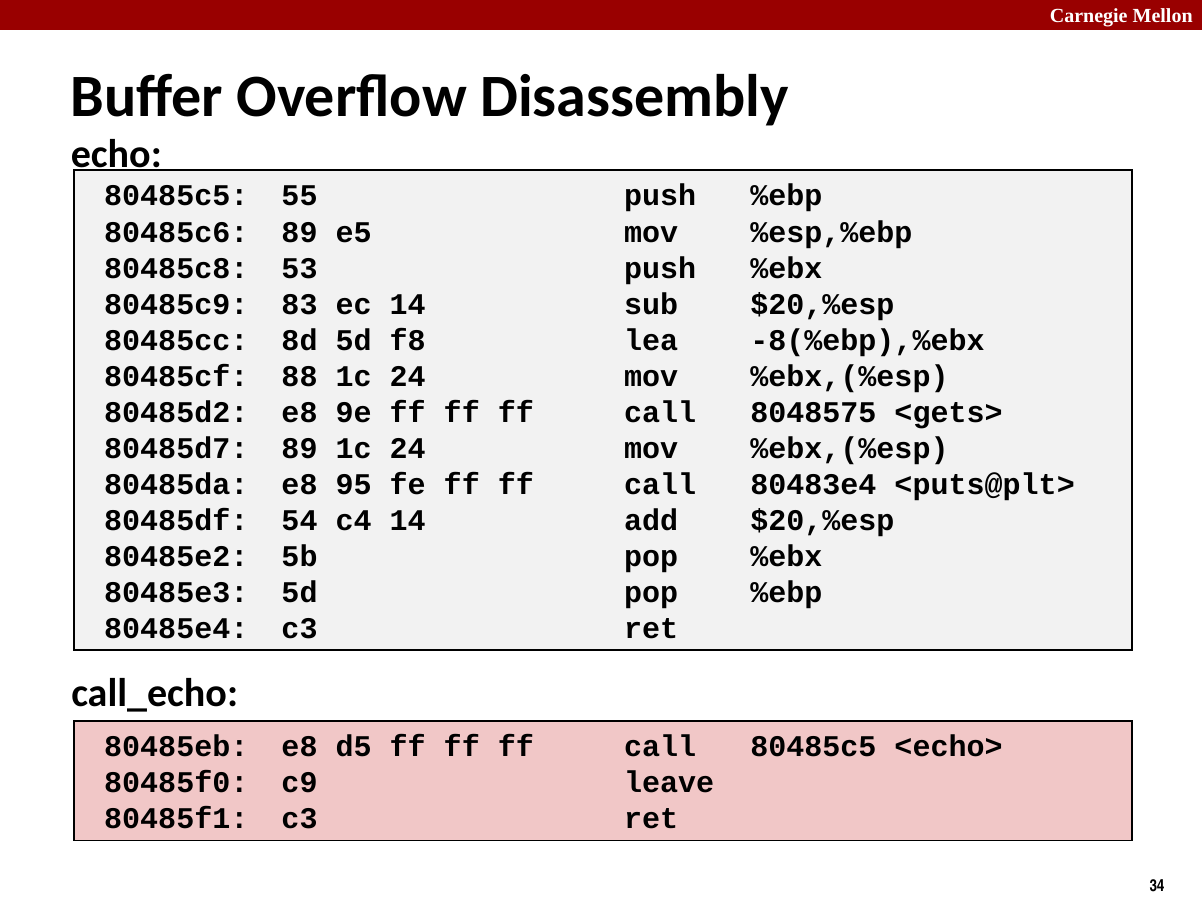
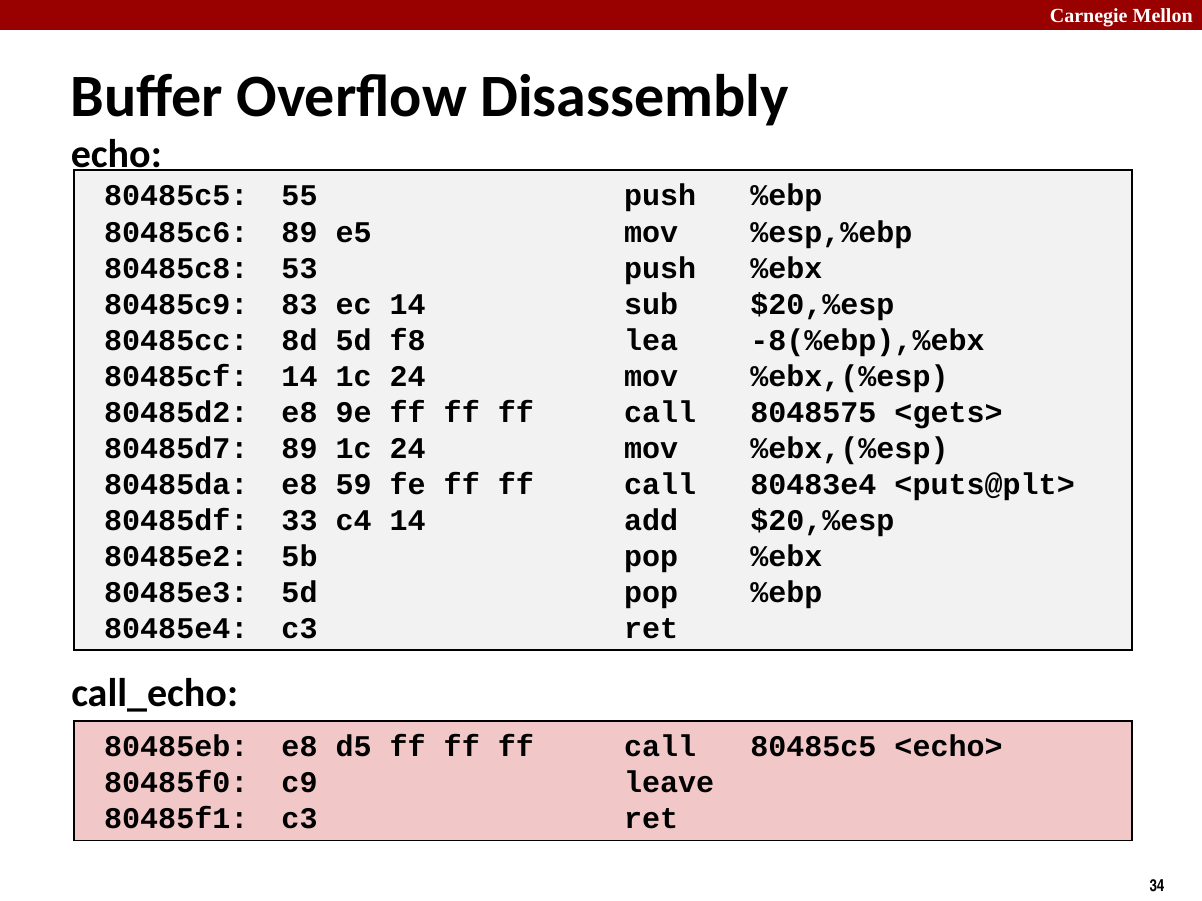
80485cf 88: 88 -> 14
95: 95 -> 59
54: 54 -> 33
